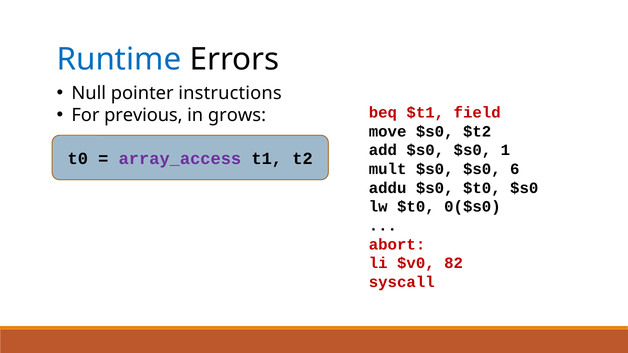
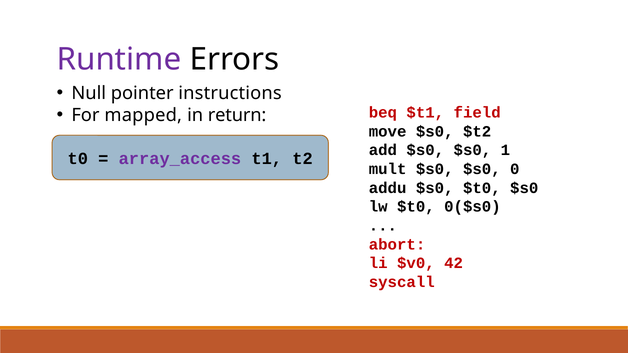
Runtime colour: blue -> purple
previous: previous -> mapped
grows: grows -> return
6: 6 -> 0
82: 82 -> 42
